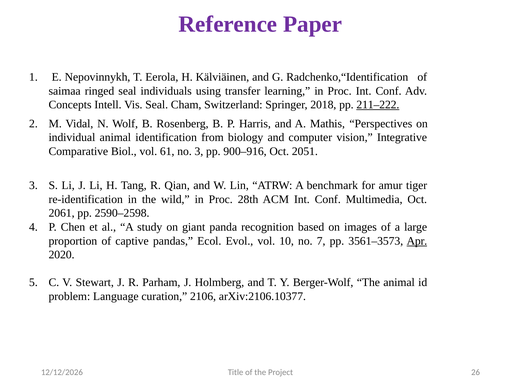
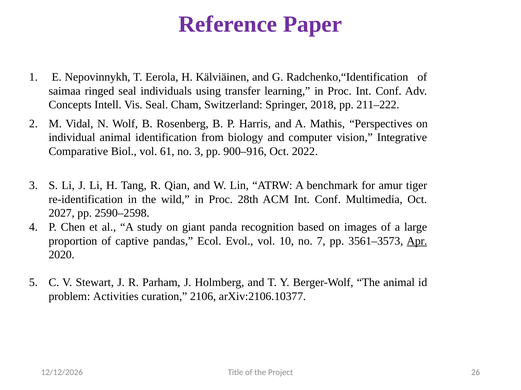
211–222 underline: present -> none
2051: 2051 -> 2022
2061: 2061 -> 2027
Language: Language -> Activities
